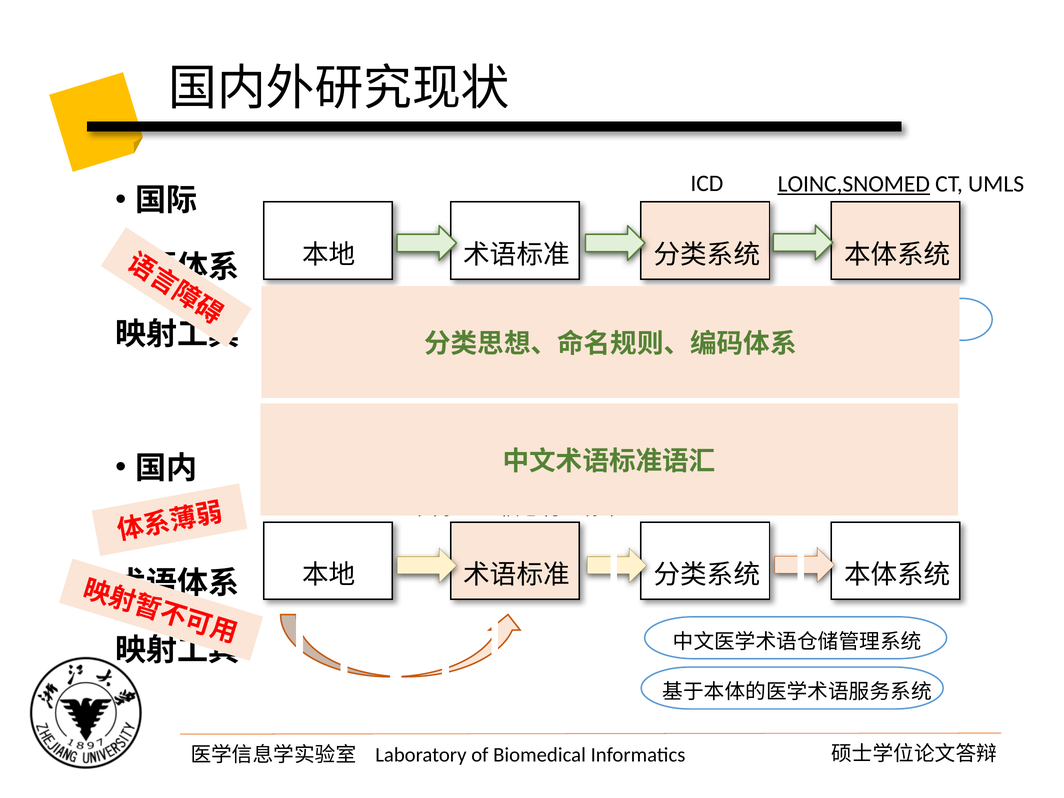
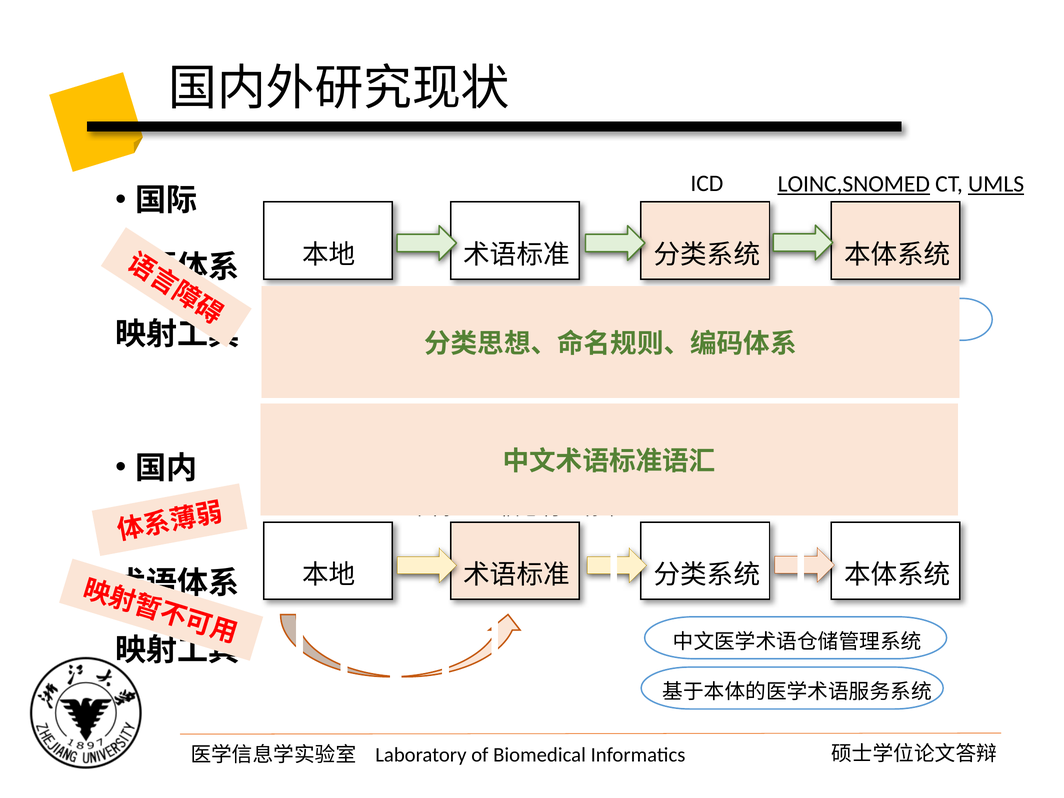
UMLS at (996, 184) underline: none -> present
